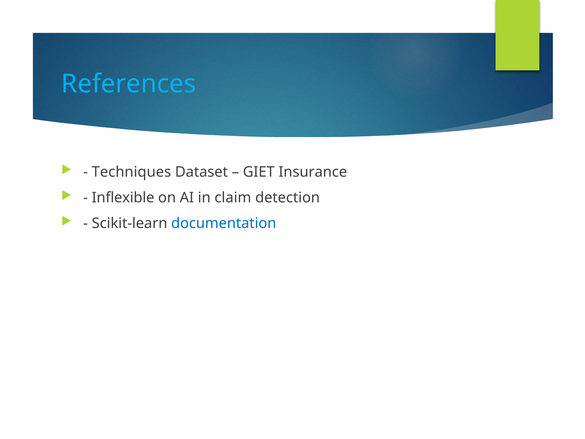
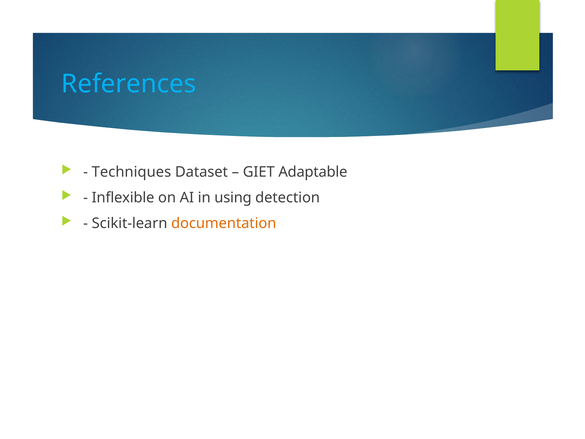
Insurance: Insurance -> Adaptable
claim: claim -> using
documentation colour: blue -> orange
